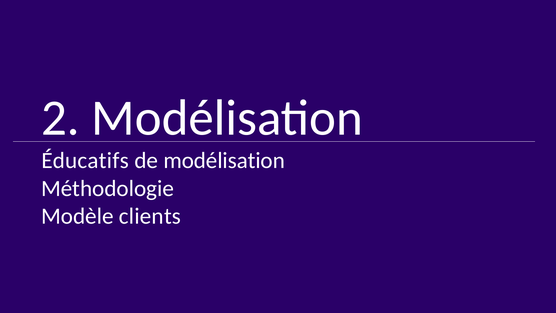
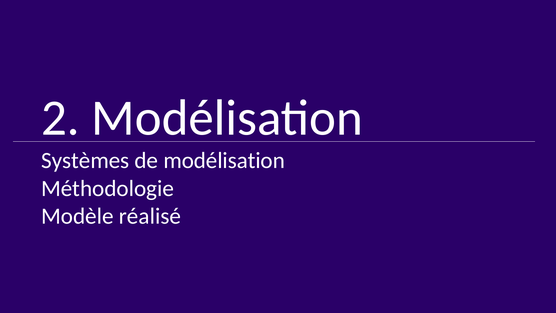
Éducatifs: Éducatifs -> Systèmes
clients: clients -> réalisé
